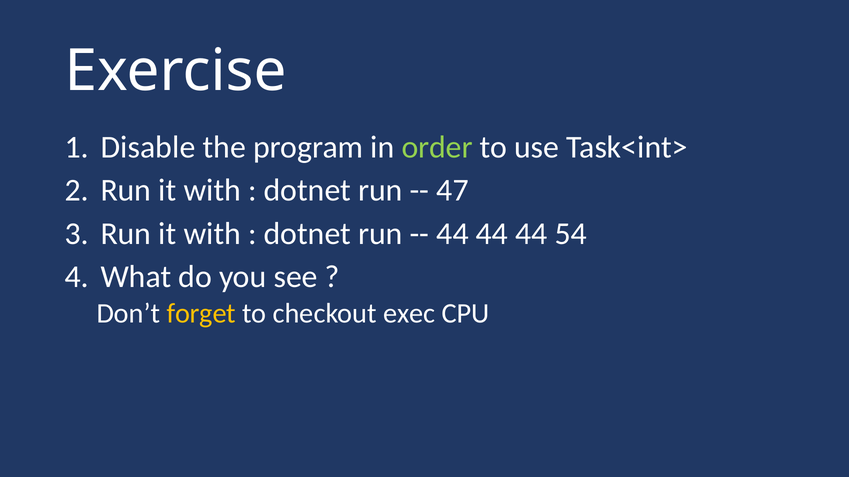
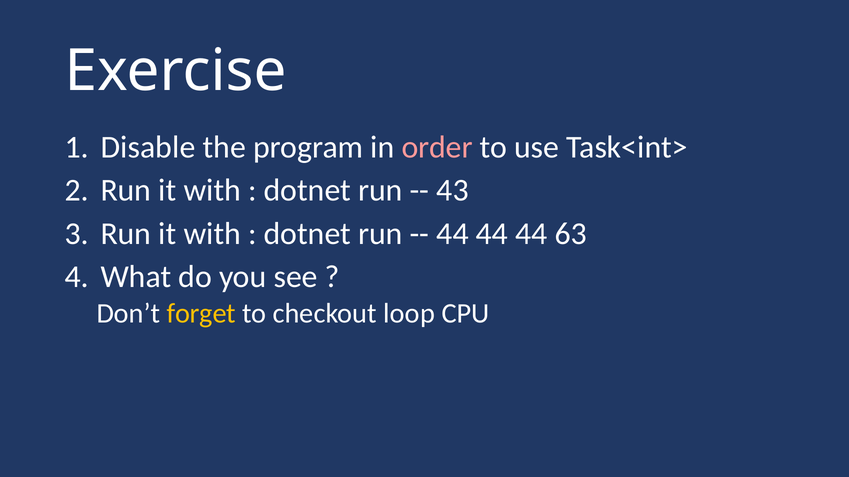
order colour: light green -> pink
47: 47 -> 43
54: 54 -> 63
exec: exec -> loop
